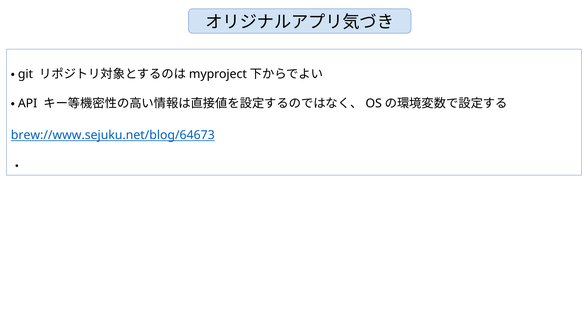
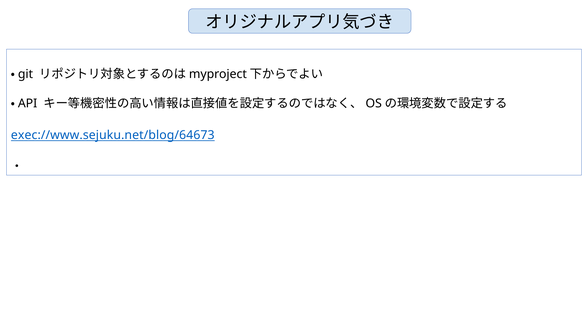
brew://www.sejuku.net/blog/64673: brew://www.sejuku.net/blog/64673 -> exec://www.sejuku.net/blog/64673
